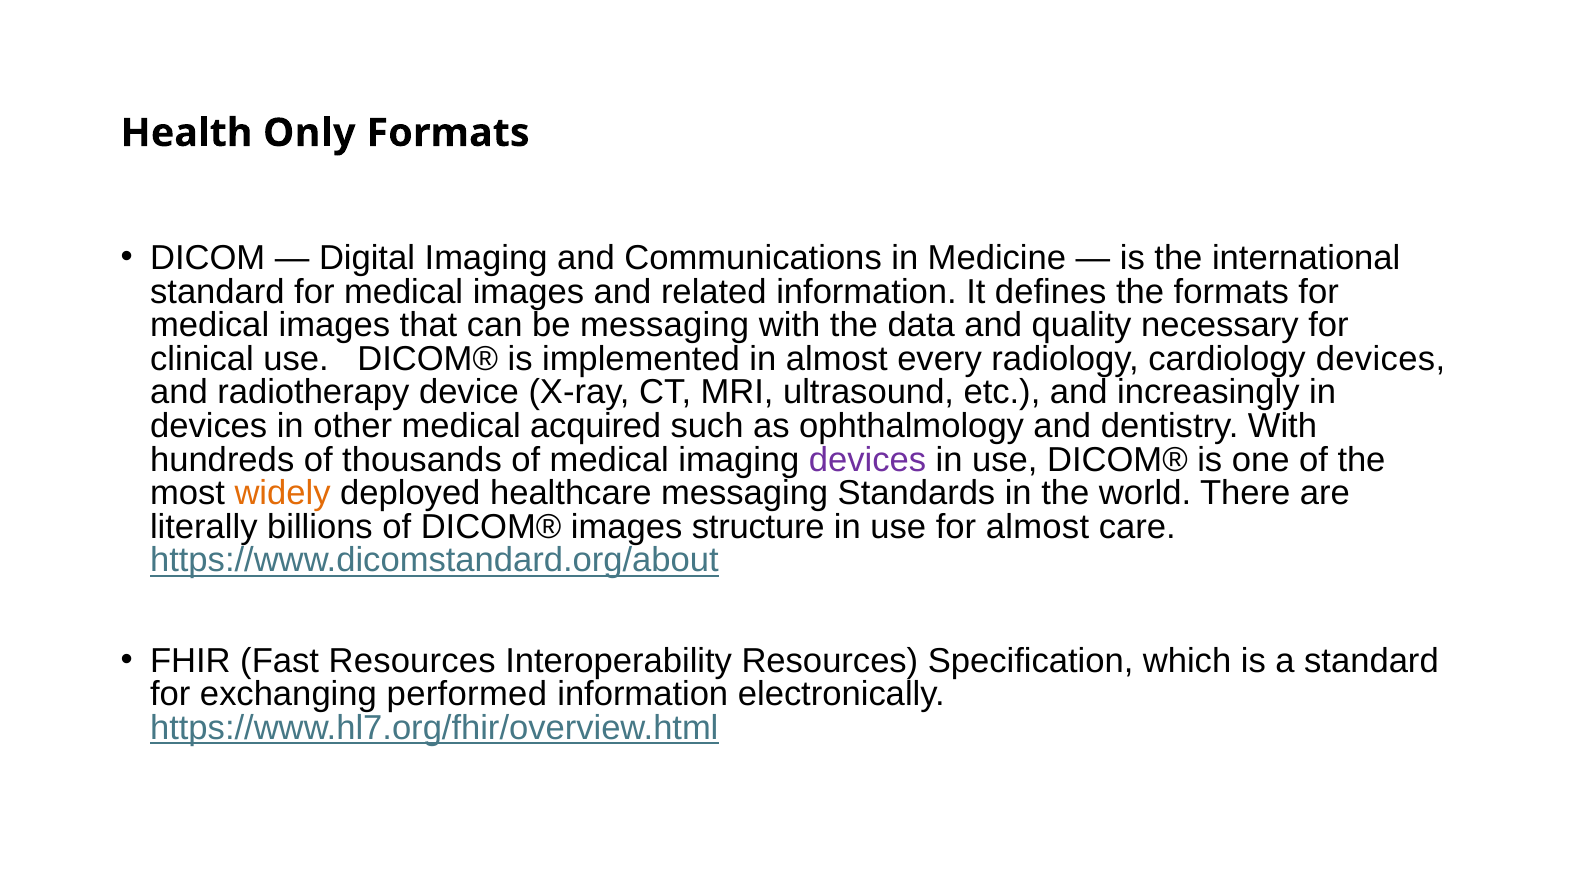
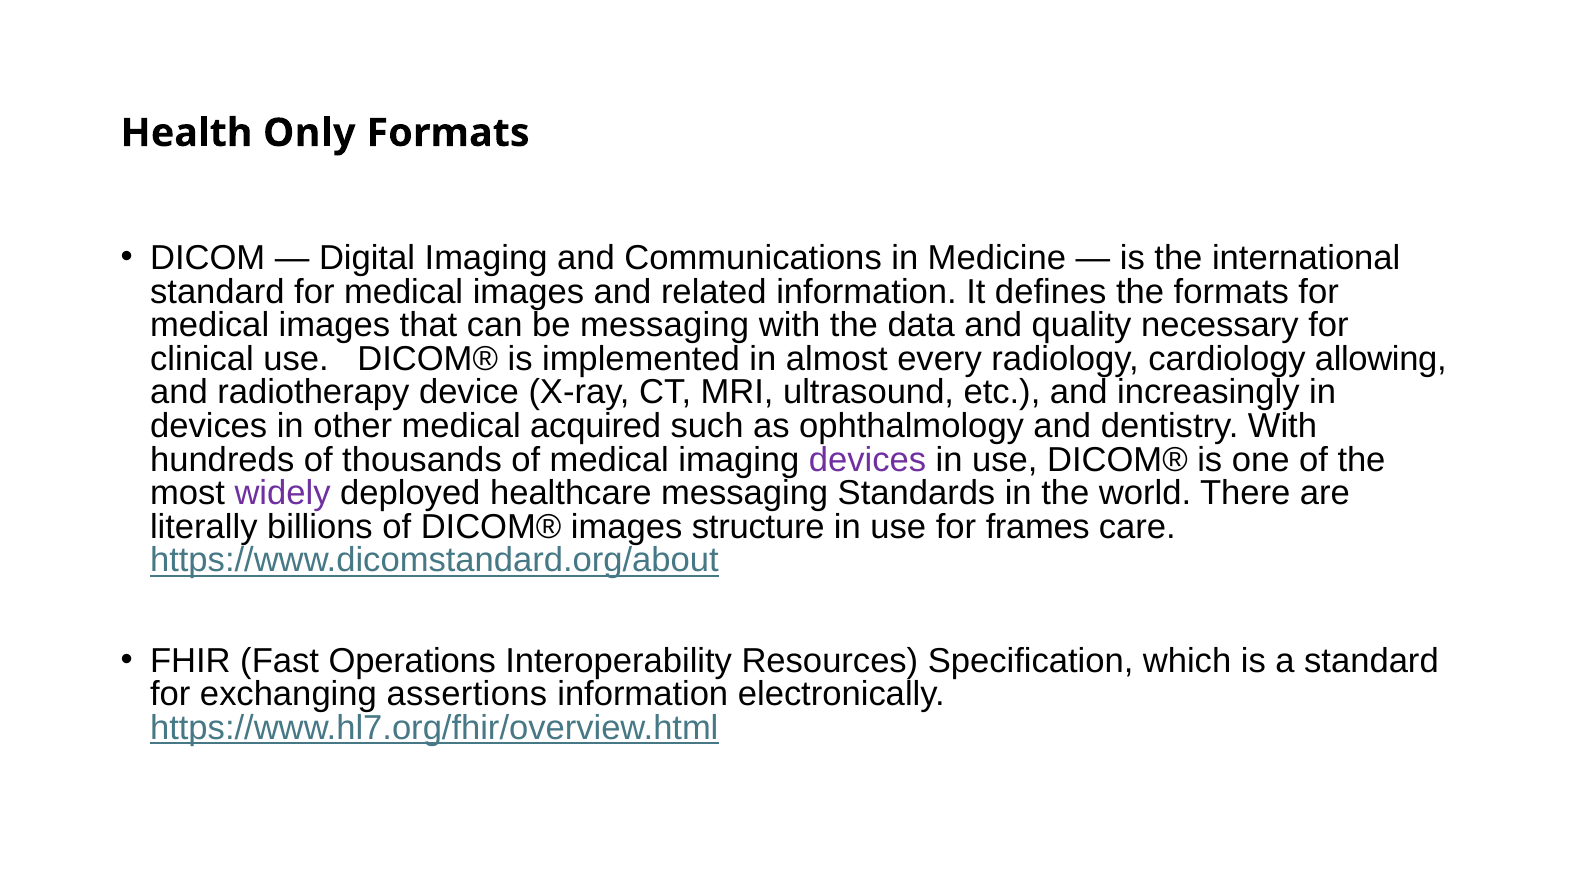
cardiology devices: devices -> allowing
widely colour: orange -> purple
for almost: almost -> frames
Fast Resources: Resources -> Operations
performed: performed -> assertions
